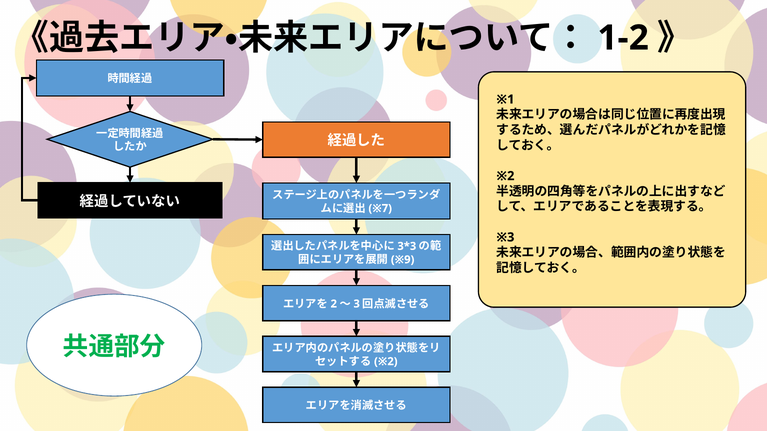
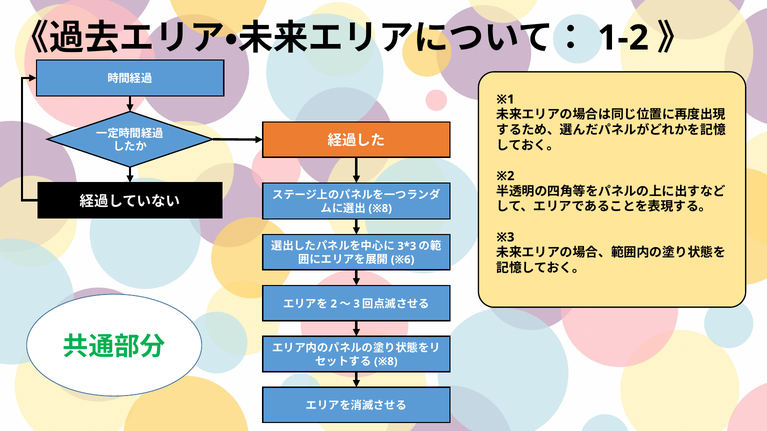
※7 at (380, 209): ※7 -> ※8
※9: ※9 -> ※6
※2 at (386, 362): ※2 -> ※8
